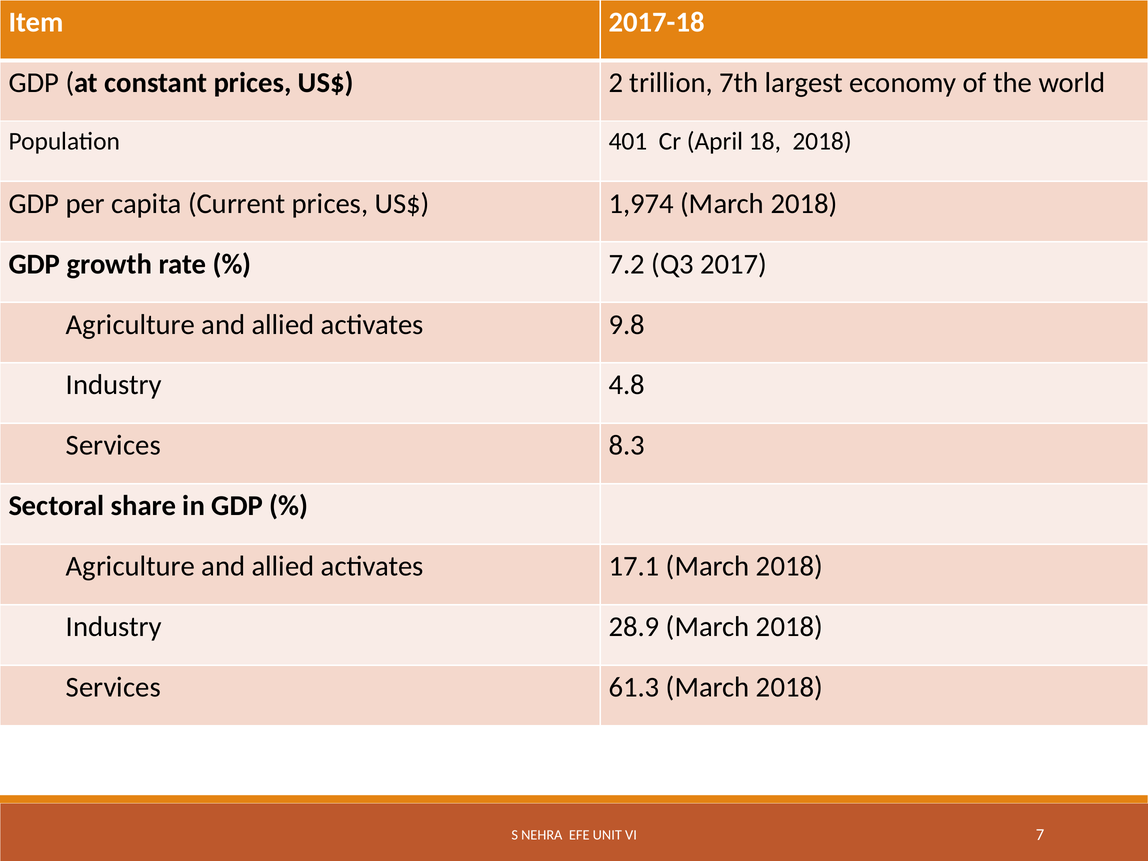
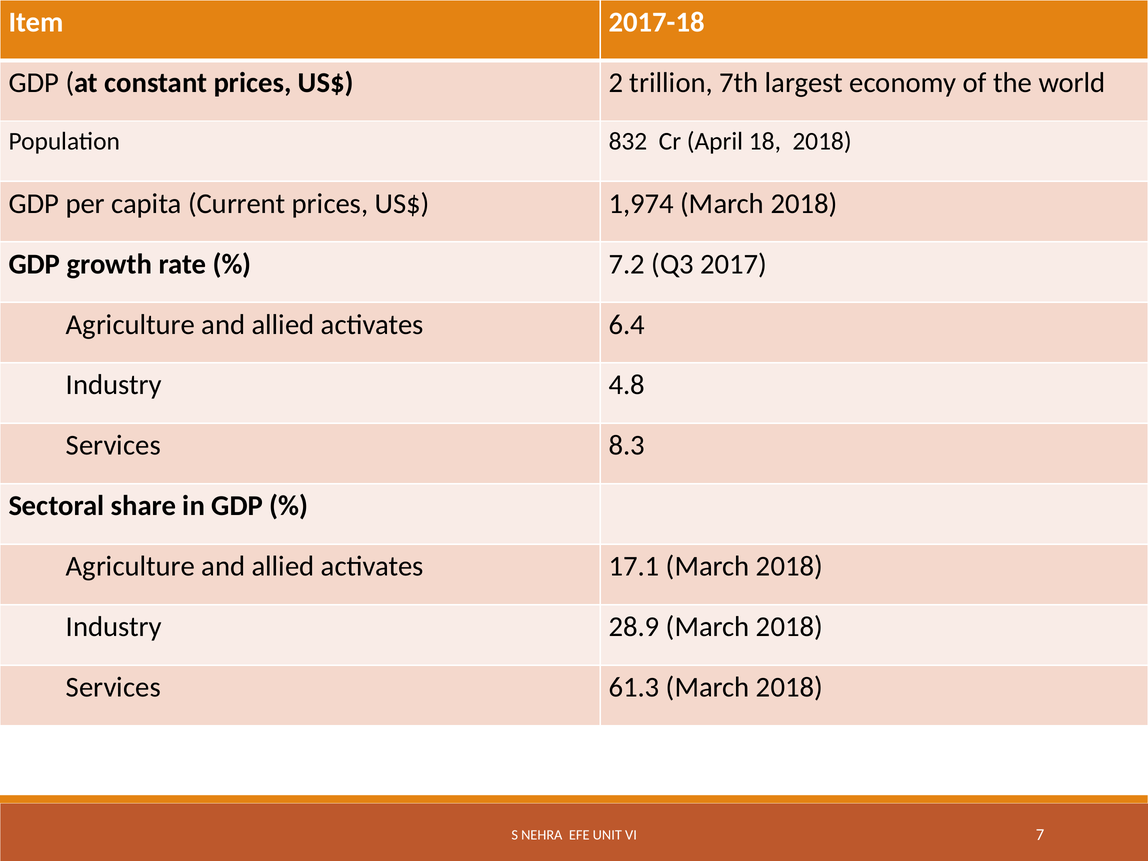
401: 401 -> 832
9.8: 9.8 -> 6.4
